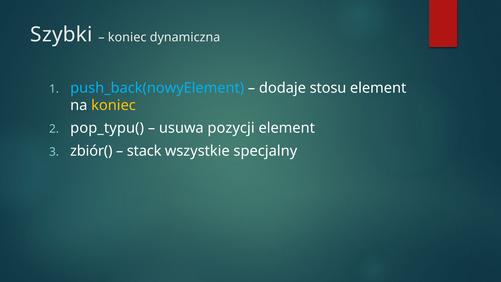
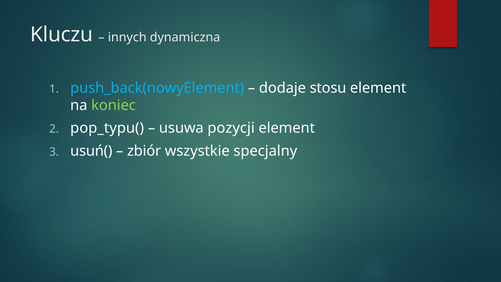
Szybki: Szybki -> Kluczu
koniec at (127, 37): koniec -> innych
koniec at (114, 105) colour: yellow -> light green
zbiór(: zbiór( -> usuń(
stack: stack -> zbiór
